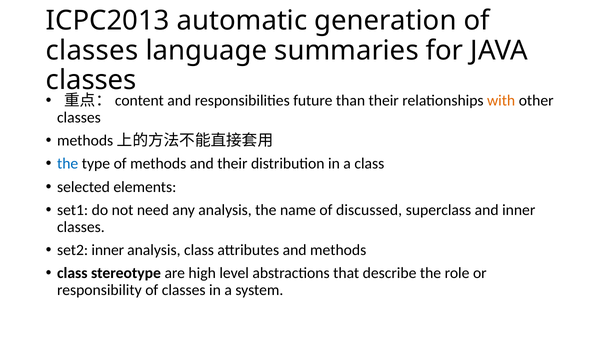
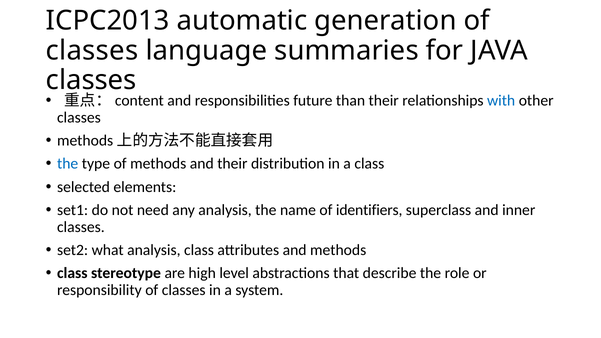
with colour: orange -> blue
discussed: discussed -> identifiers
set2 inner: inner -> what
